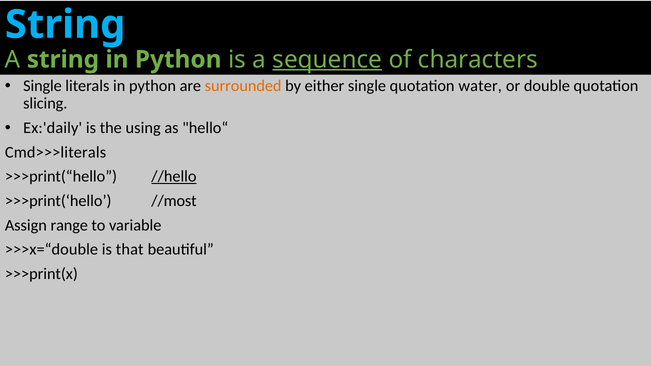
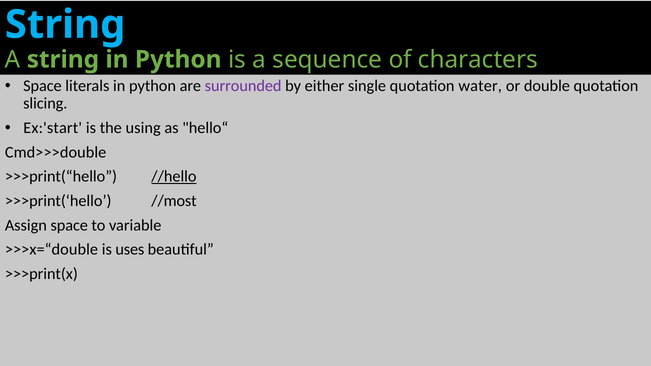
sequence underline: present -> none
Single at (42, 86): Single -> Space
surrounded colour: orange -> purple
Ex:'daily: Ex:'daily -> Ex:'start
Cmd>>>literals: Cmd>>>literals -> Cmd>>>double
Assign range: range -> space
that: that -> uses
